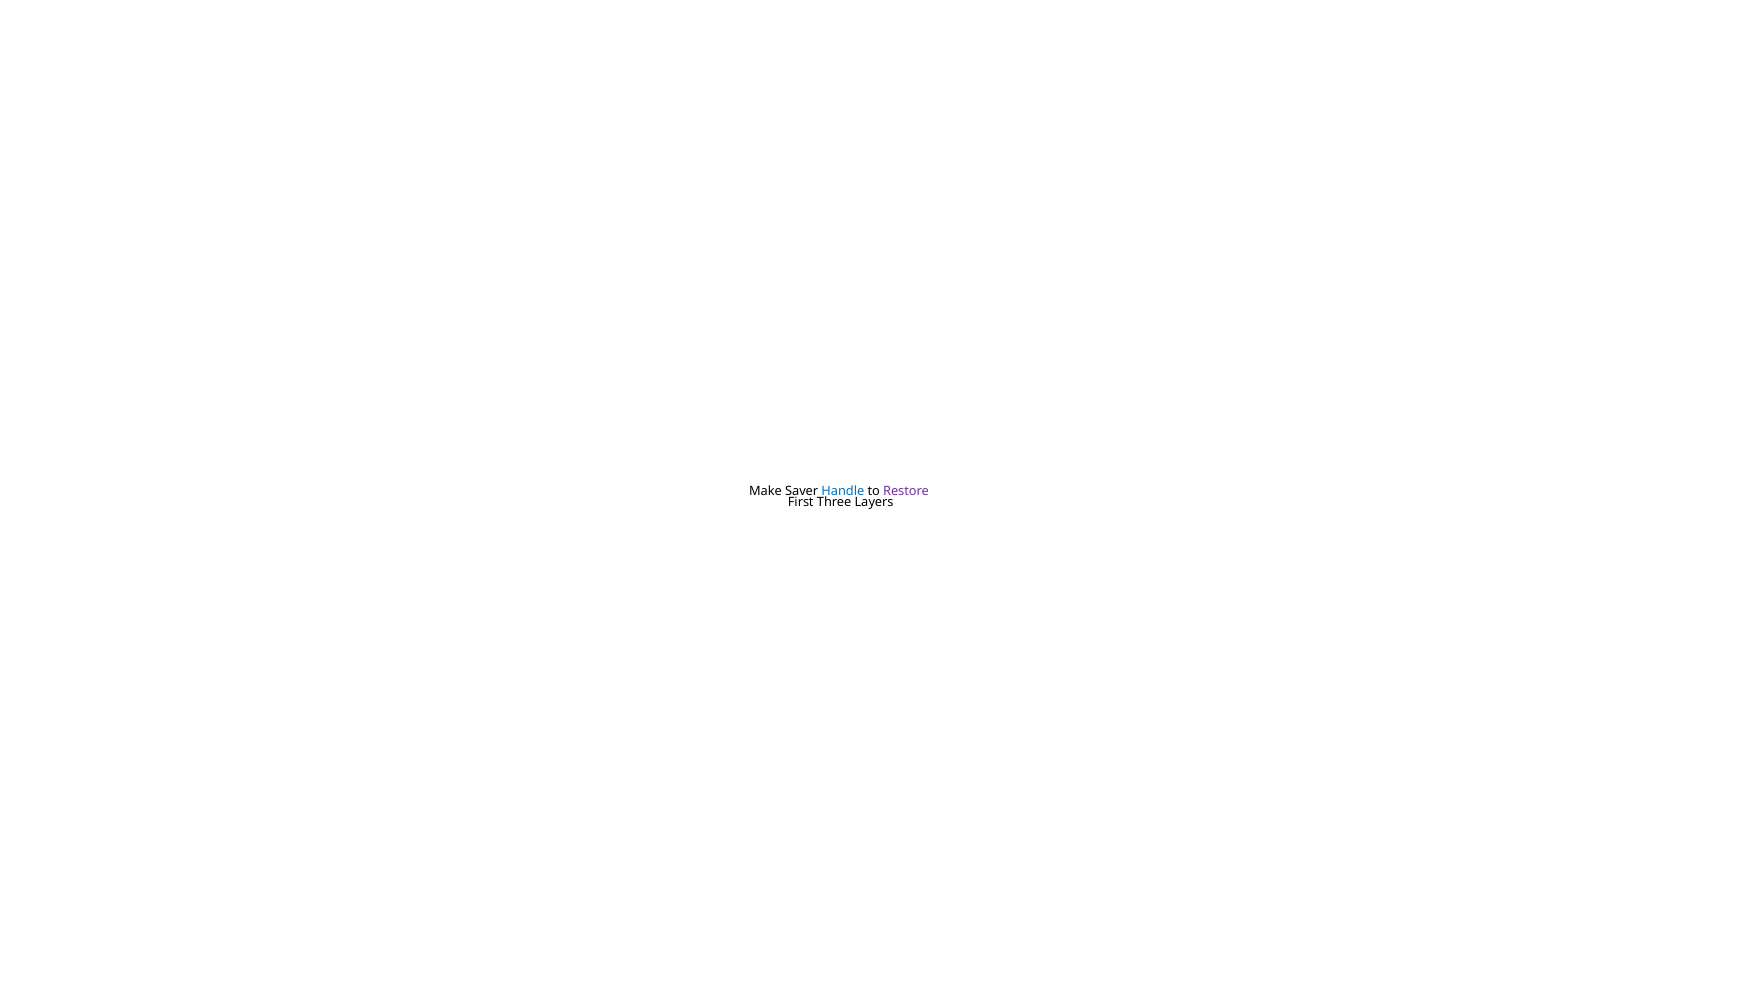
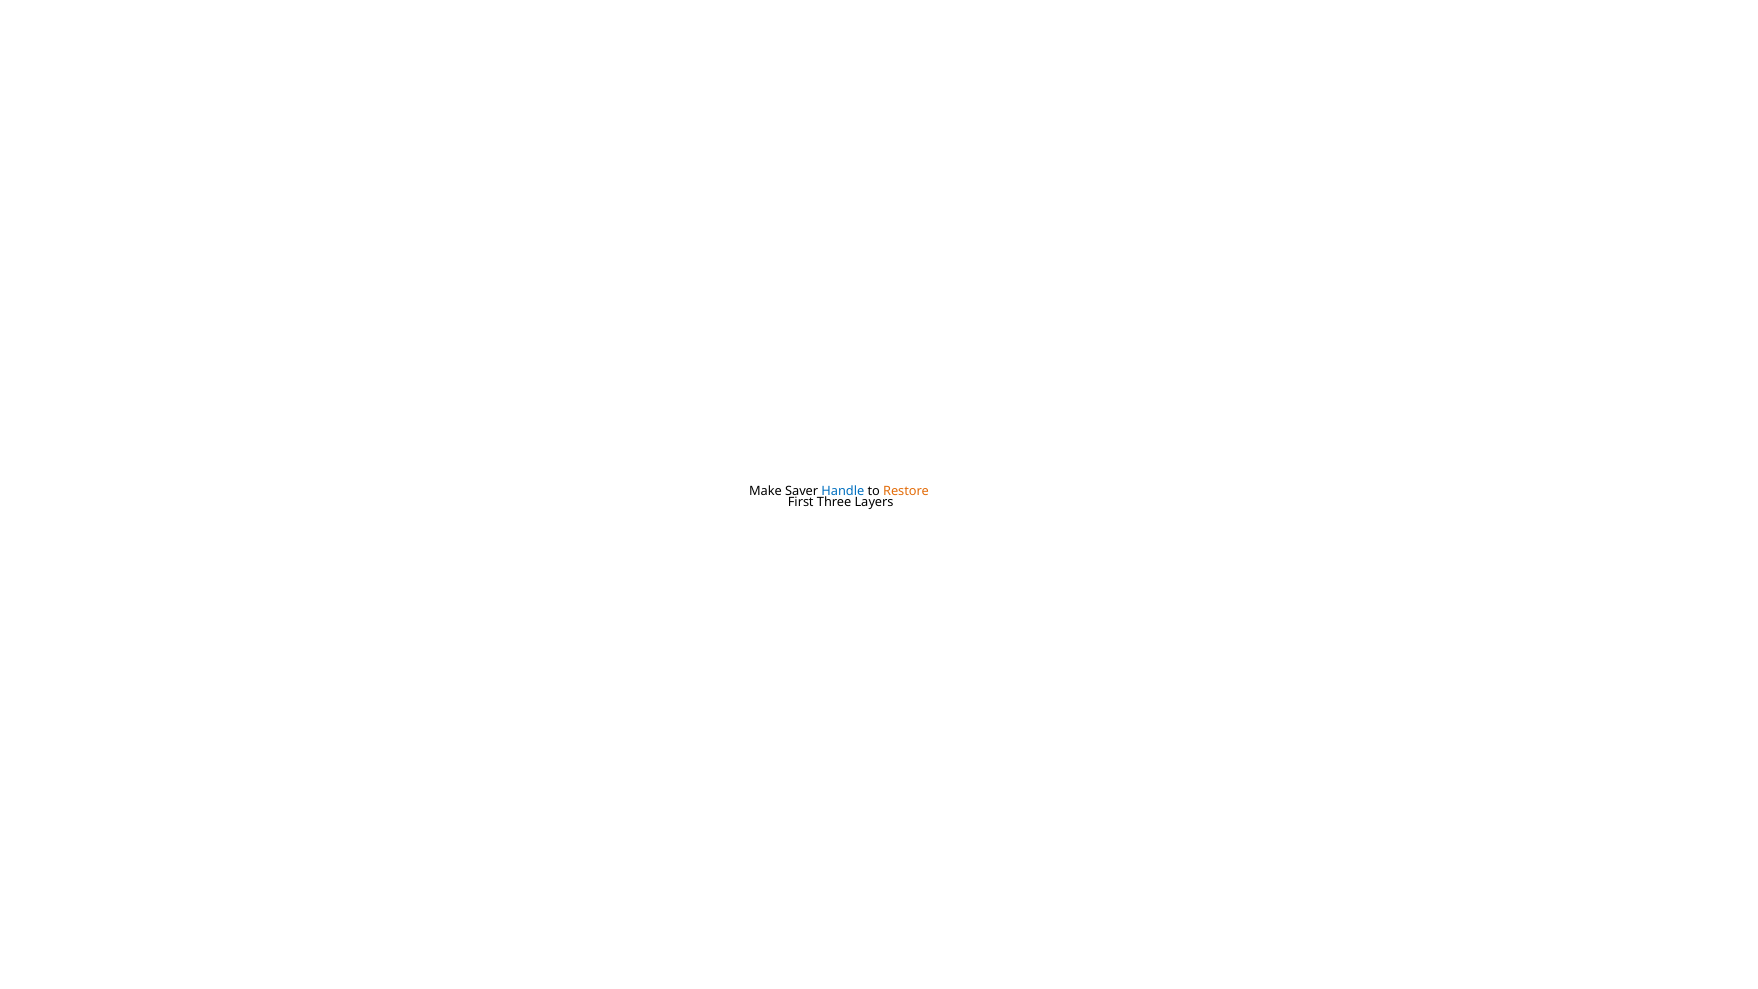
Restore colour: purple -> orange
